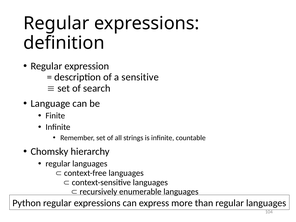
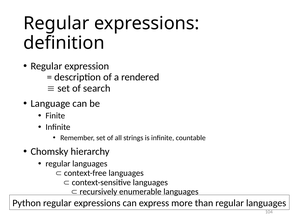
sensitive: sensitive -> rendered
